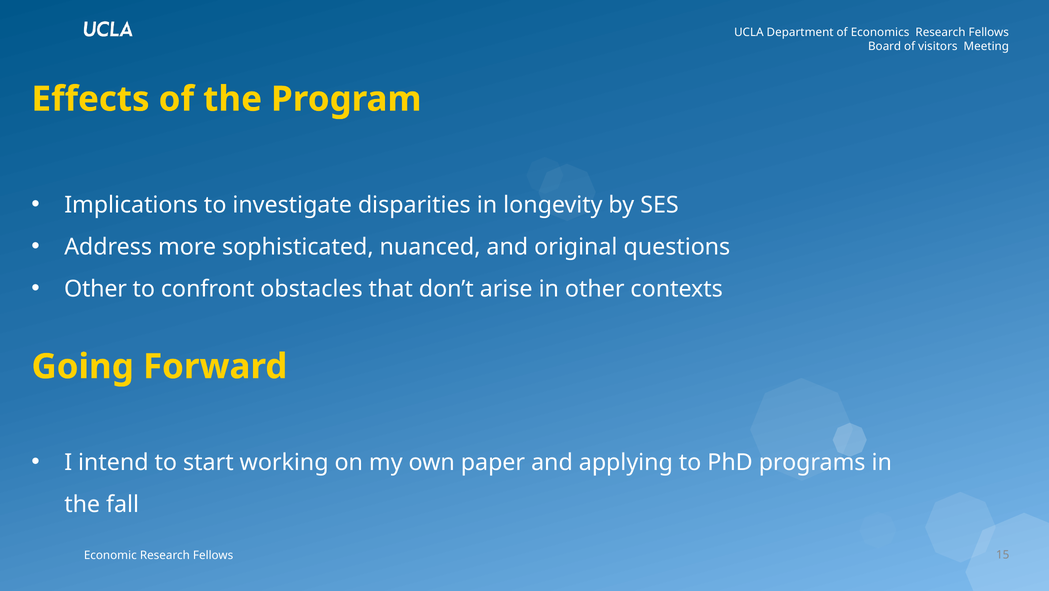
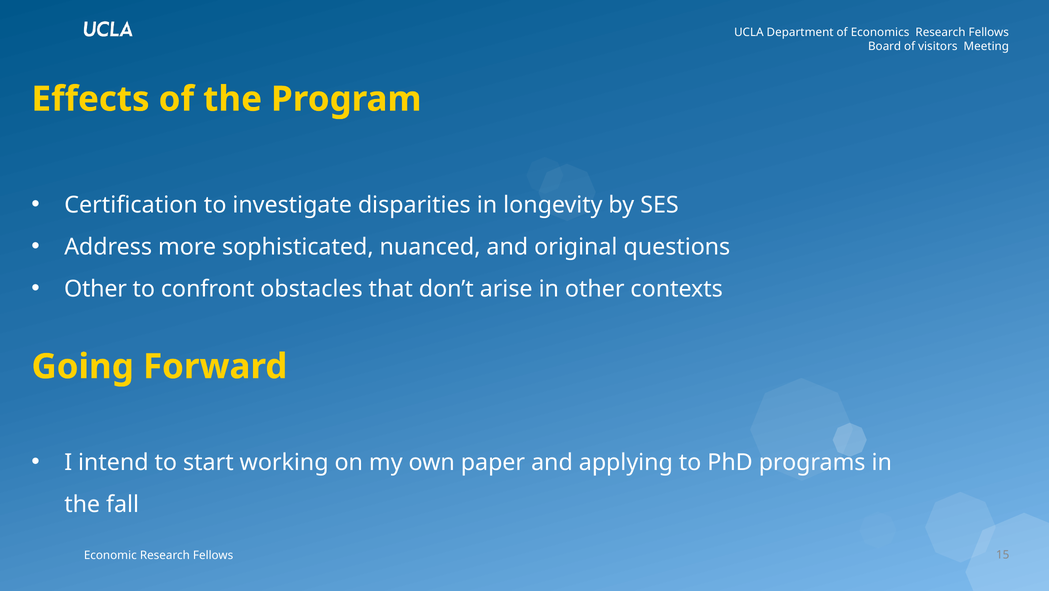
Implications: Implications -> Certification
